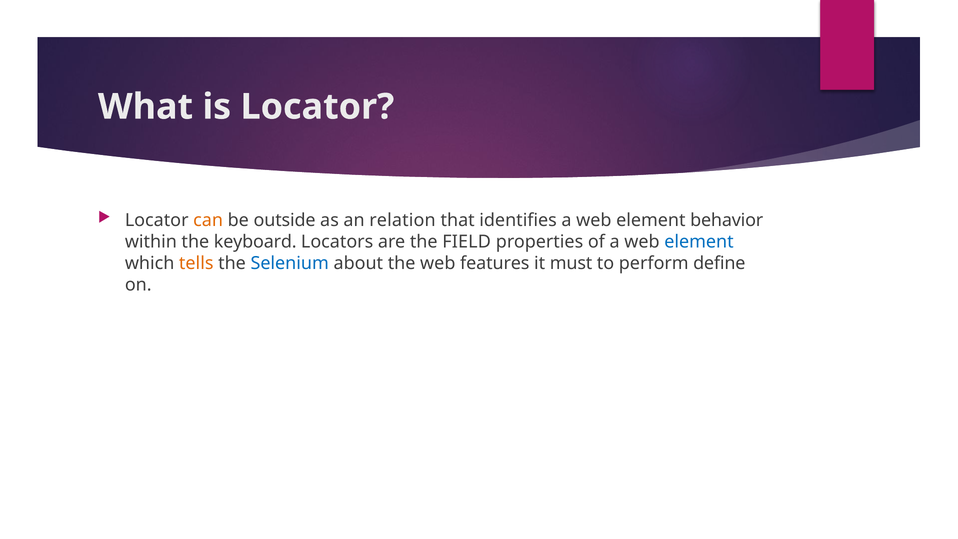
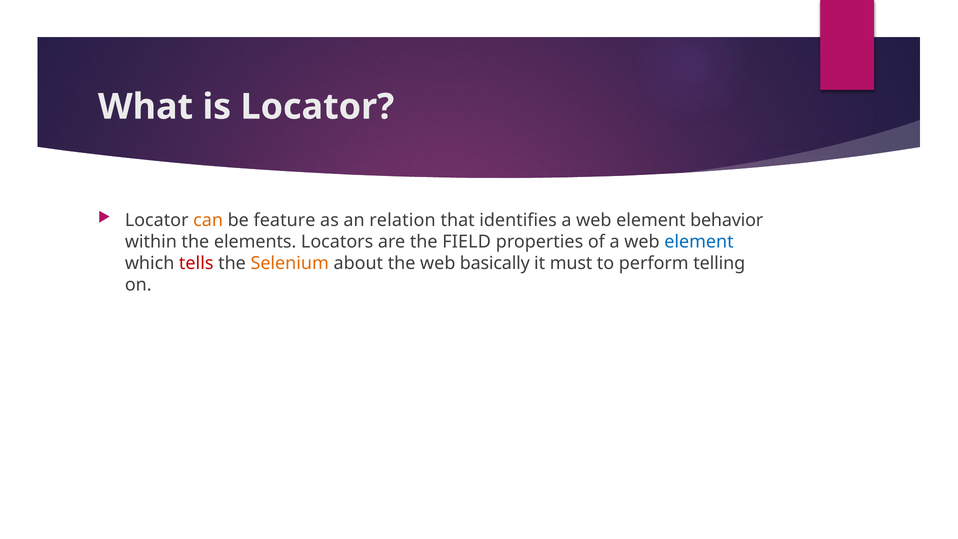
outside: outside -> feature
keyboard: keyboard -> elements
tells colour: orange -> red
Selenium colour: blue -> orange
features: features -> basically
define: define -> telling
